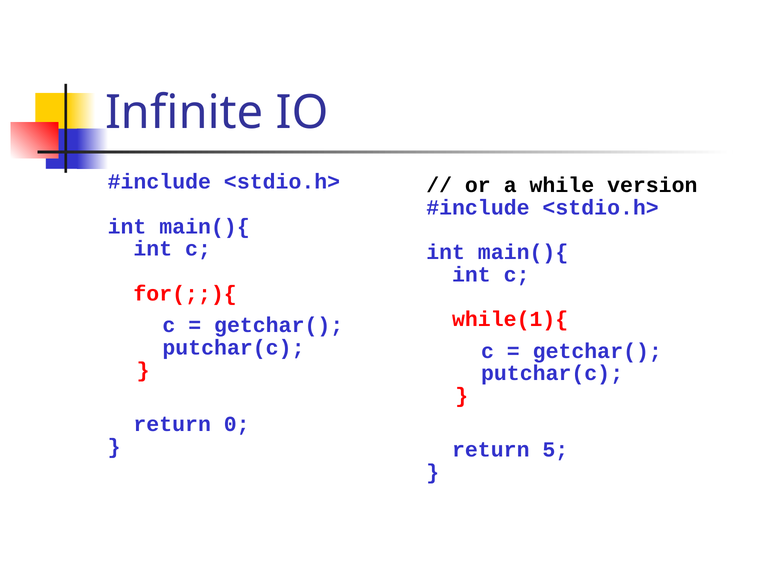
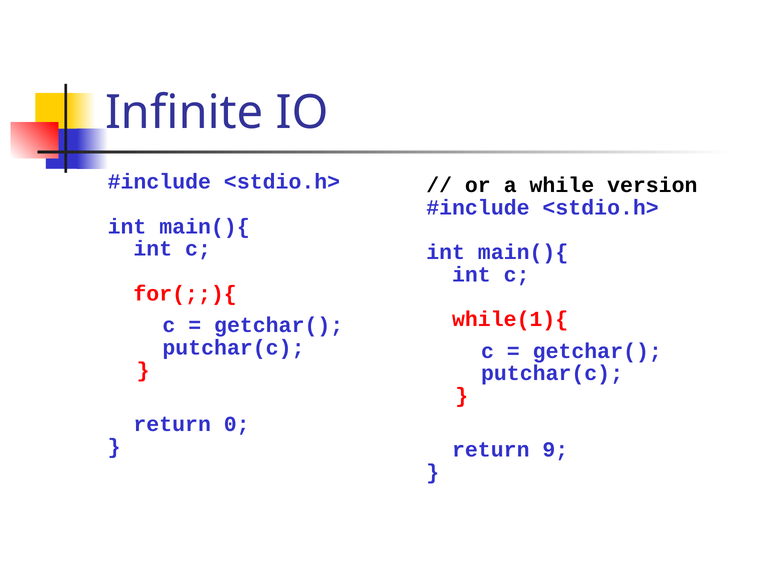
5: 5 -> 9
